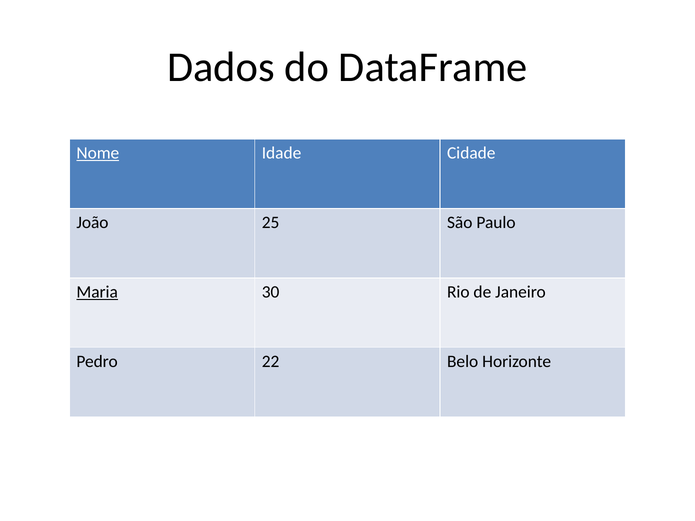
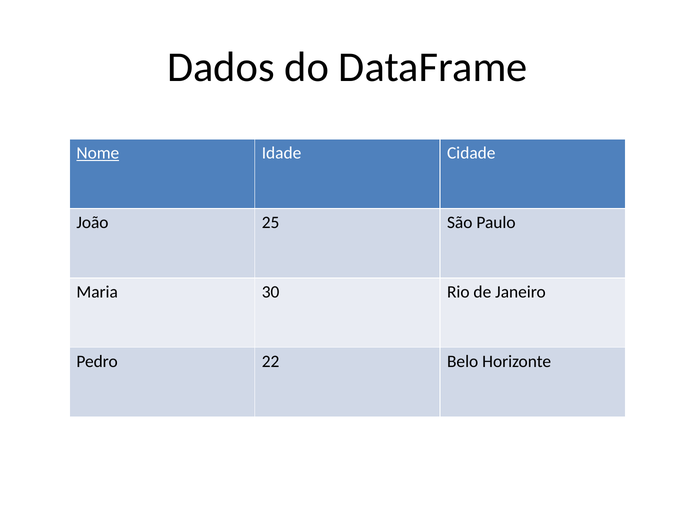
Maria underline: present -> none
